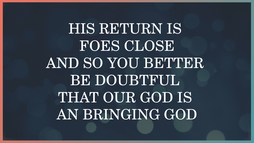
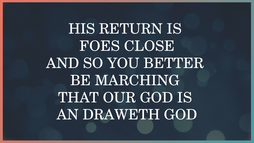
DOUBTFUL: DOUBTFUL -> MARCHING
BRINGING: BRINGING -> DRAWETH
